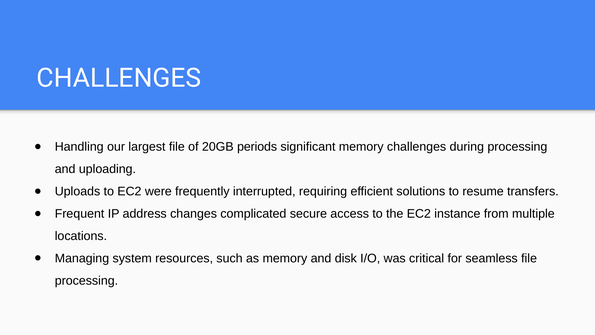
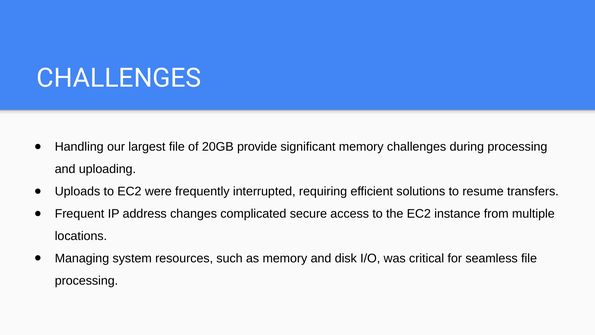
periods: periods -> provide
